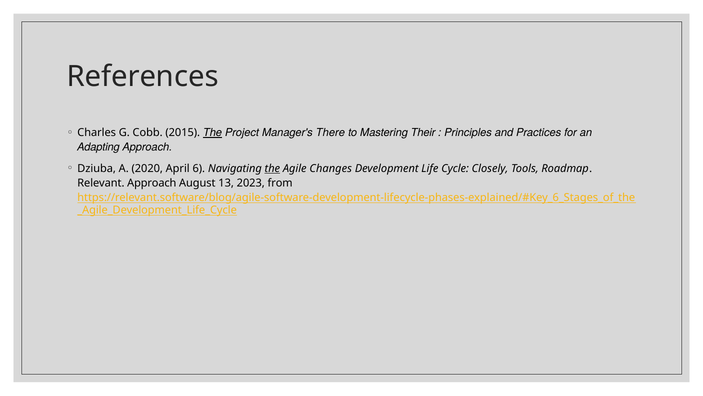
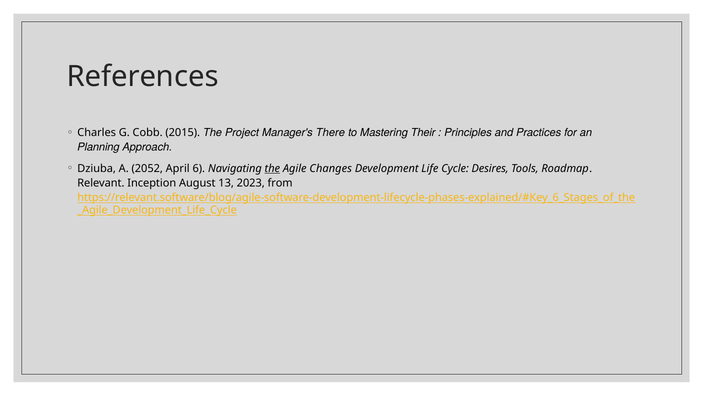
The at (213, 133) underline: present -> none
Adapting: Adapting -> Planning
2020: 2020 -> 2052
Closely: Closely -> Desires
Relevant Approach: Approach -> Inception
